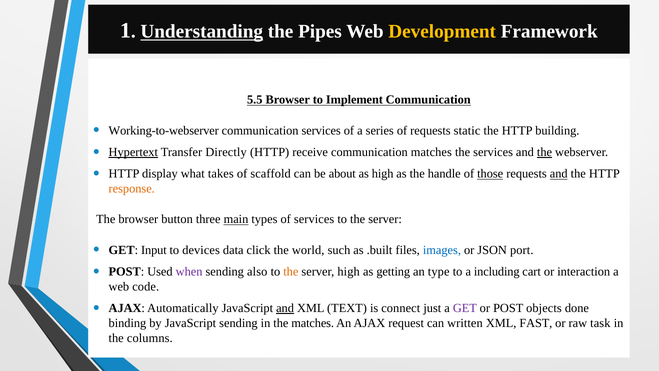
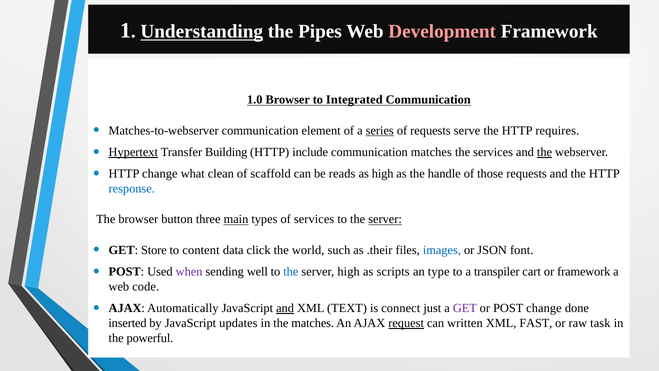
Development colour: yellow -> pink
5.5: 5.5 -> 1.0
Implement: Implement -> Integrated
Working-to-webserver: Working-to-webserver -> Matches-to-webserver
communication services: services -> element
series underline: none -> present
static: static -> serve
building: building -> requires
Directly: Directly -> Building
receive: receive -> include
HTTP display: display -> change
takes: takes -> clean
about: about -> reads
those underline: present -> none
and at (559, 174) underline: present -> none
response colour: orange -> blue
server at (385, 219) underline: none -> present
Input: Input -> Store
devices: devices -> content
.built: .built -> .their
port: port -> font
also: also -> well
the at (291, 271) colour: orange -> blue
getting: getting -> scripts
including: including -> transpiler
or interaction: interaction -> framework
POST objects: objects -> change
binding: binding -> inserted
JavaScript sending: sending -> updates
request underline: none -> present
columns: columns -> powerful
